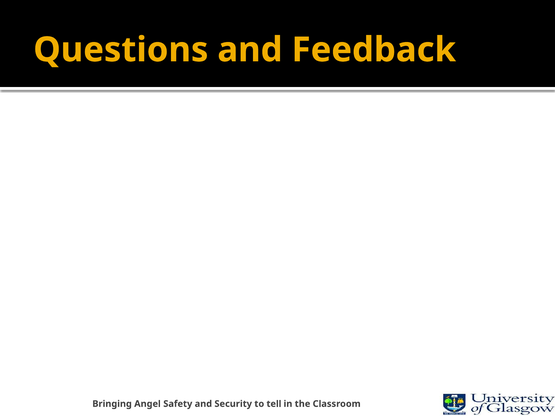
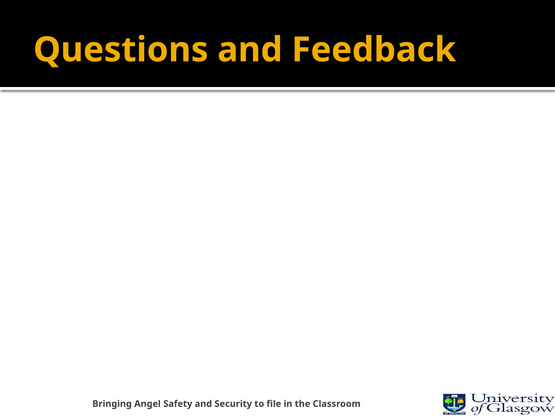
tell: tell -> file
